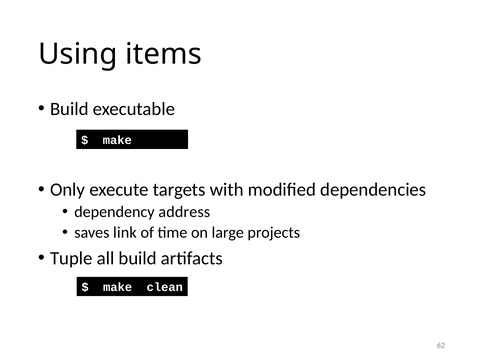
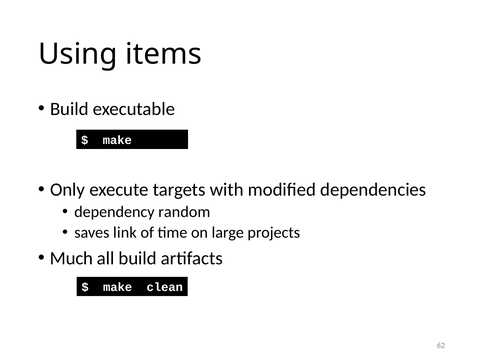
address: address -> random
Tuple: Tuple -> Much
